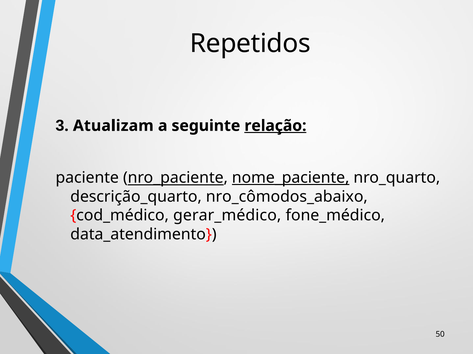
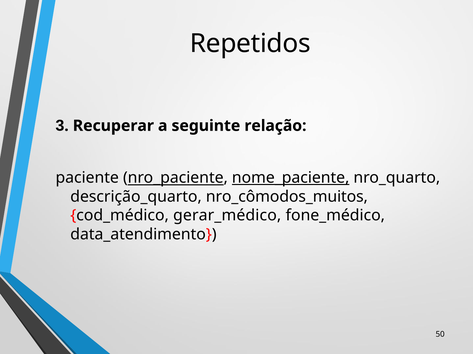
Atualizam: Atualizam -> Recuperar
relação underline: present -> none
nro_cômodos_abaixo: nro_cômodos_abaixo -> nro_cômodos_muitos
